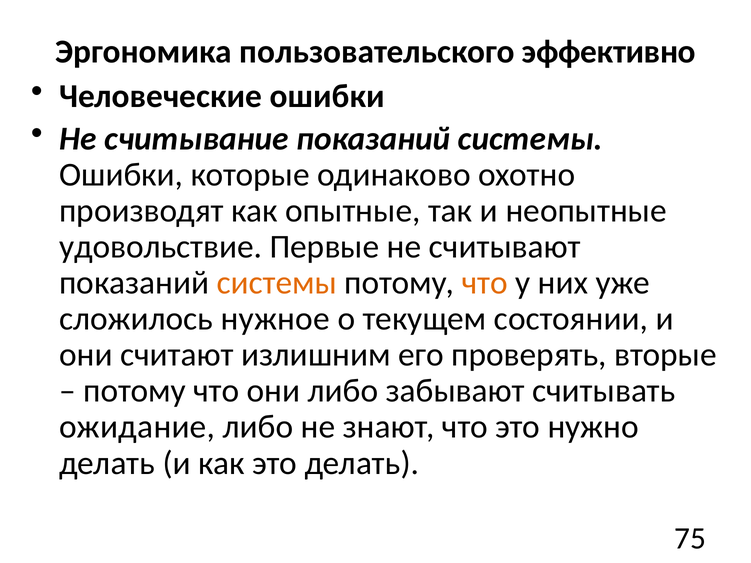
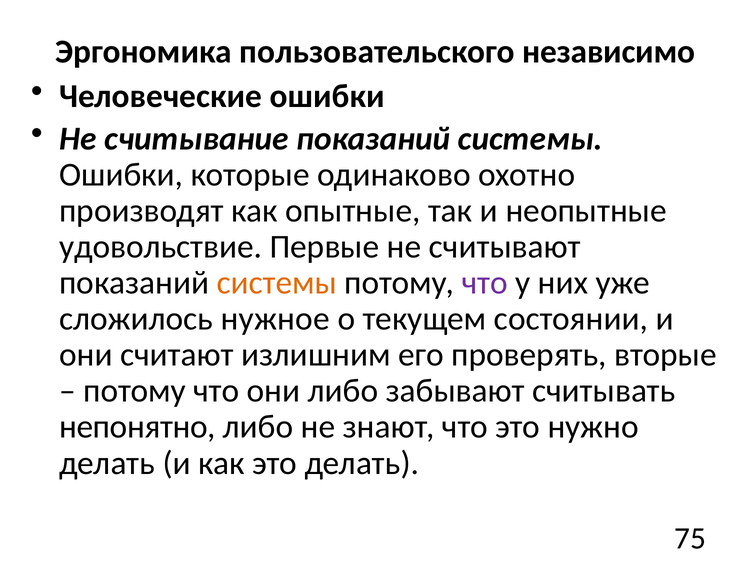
эффективно: эффективно -> независимо
что at (485, 283) colour: orange -> purple
ожидание: ожидание -> непонятно
